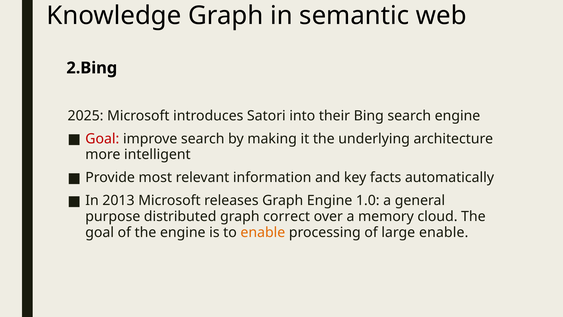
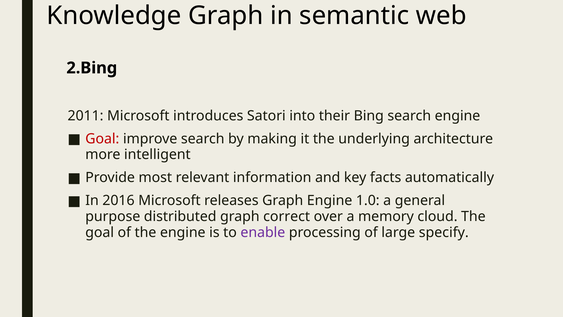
2025: 2025 -> 2011
2013: 2013 -> 2016
enable at (263, 232) colour: orange -> purple
large enable: enable -> specify
